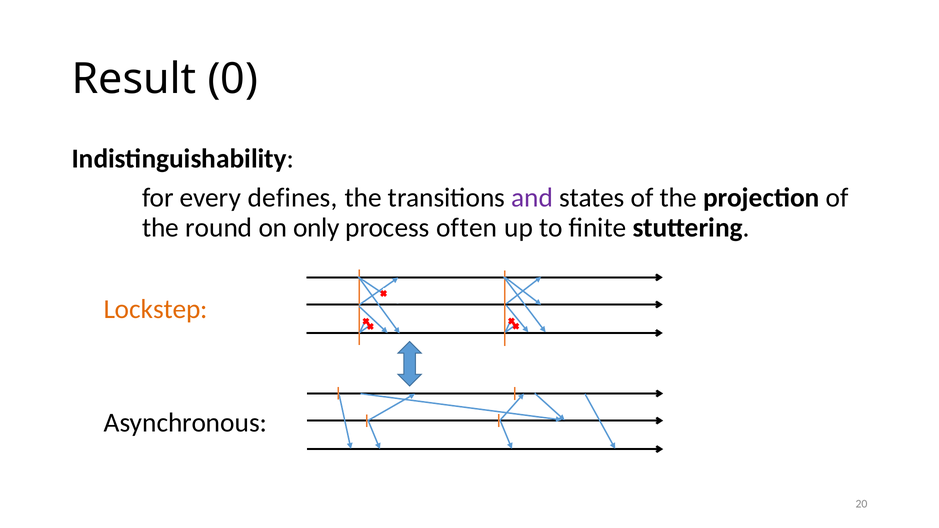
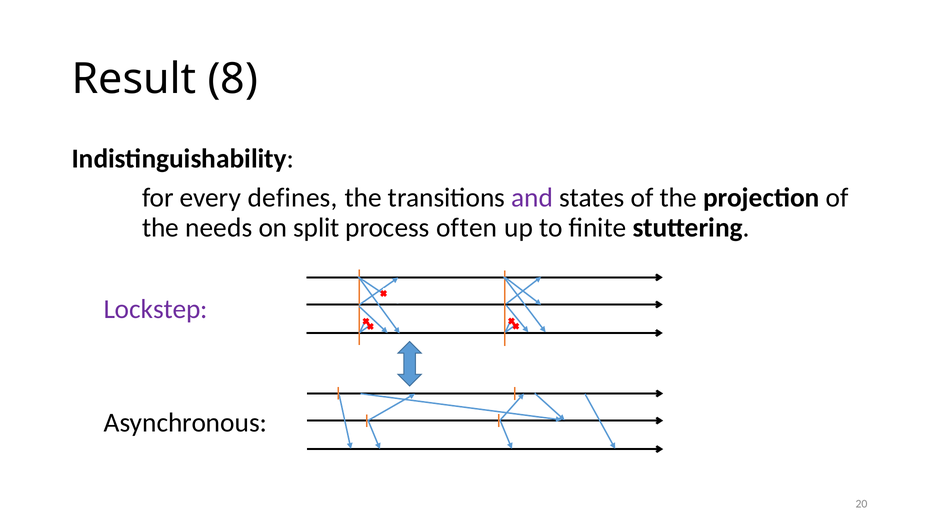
0: 0 -> 8
round: round -> needs
only: only -> split
Lockstep colour: orange -> purple
